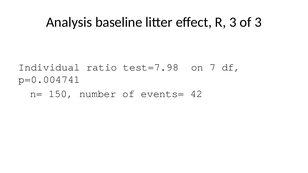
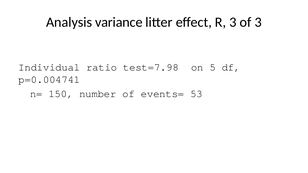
baseline: baseline -> variance
7: 7 -> 5
42: 42 -> 53
